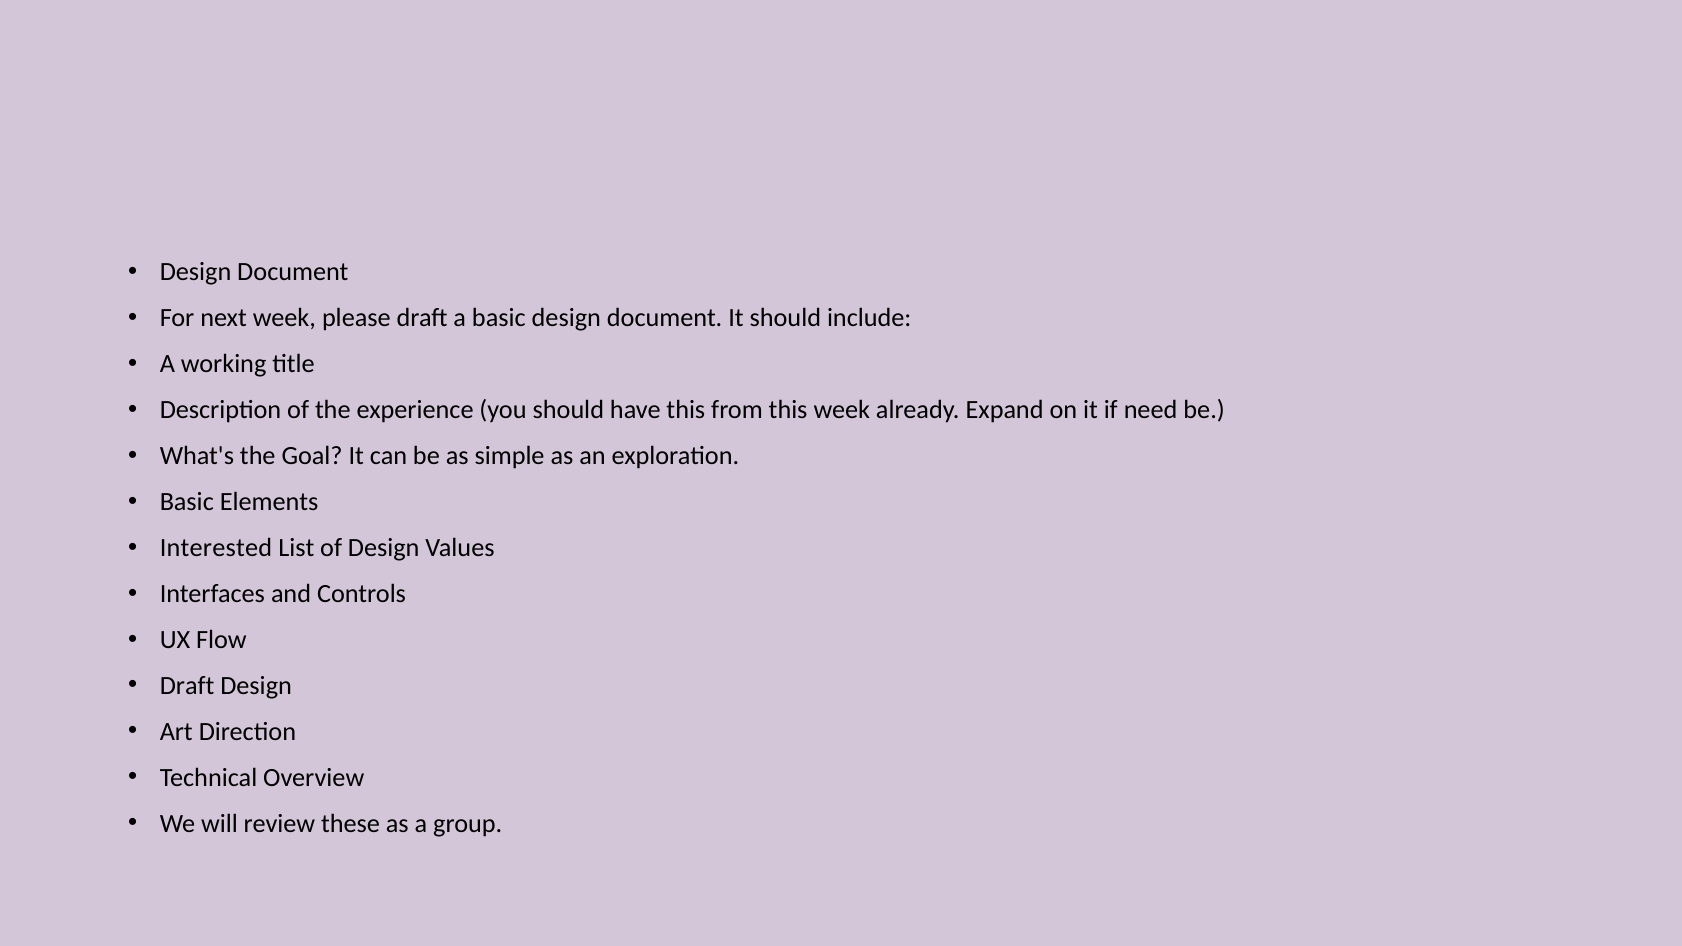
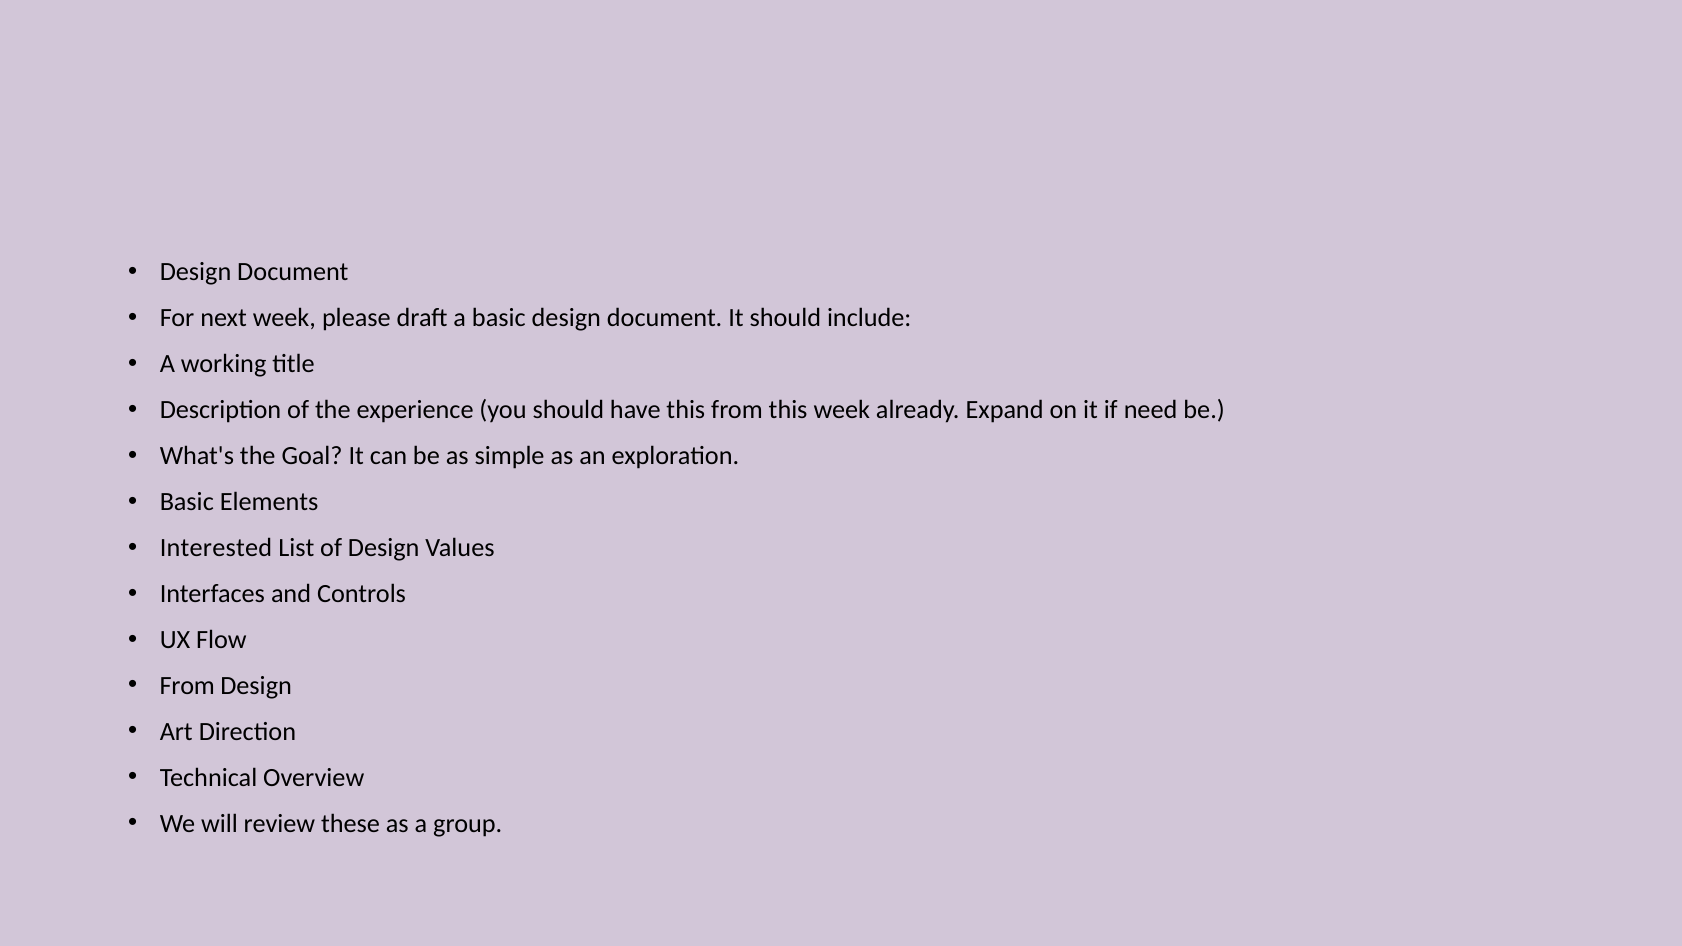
Draft at (187, 686): Draft -> From
